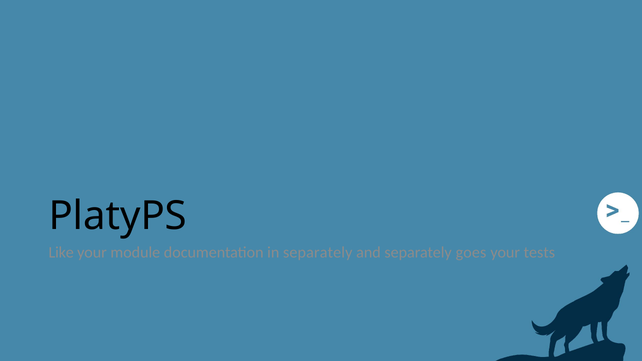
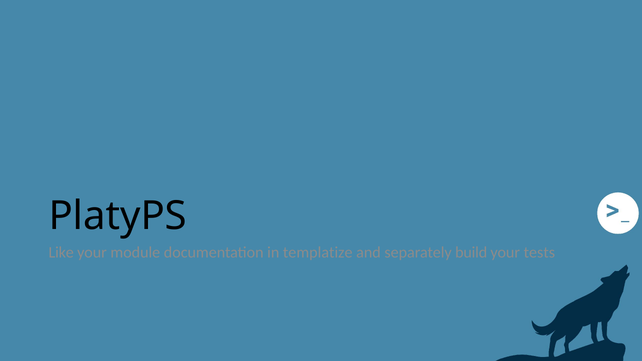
in separately: separately -> templatize
goes: goes -> build
